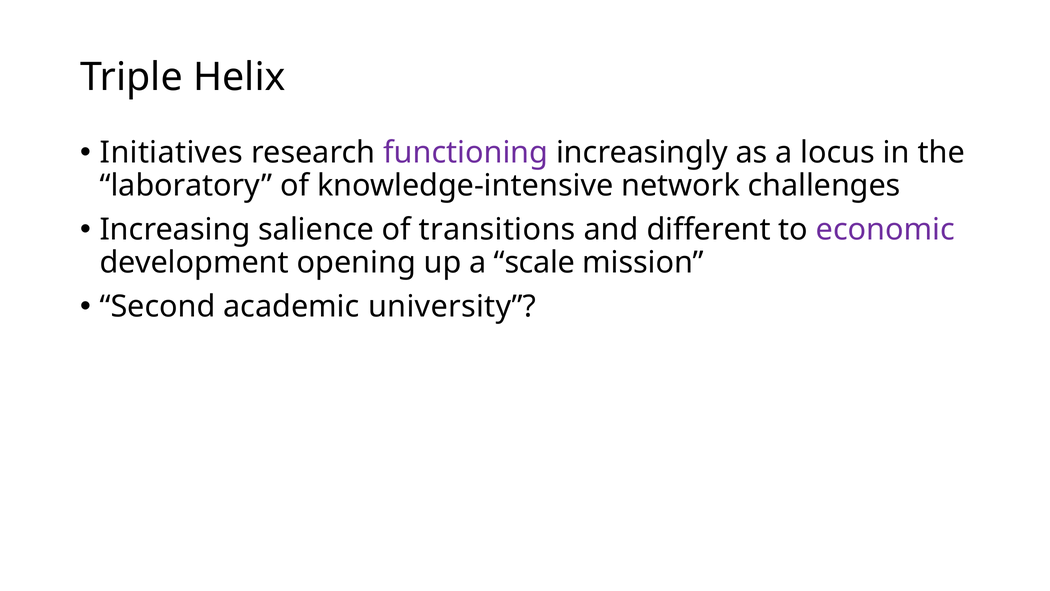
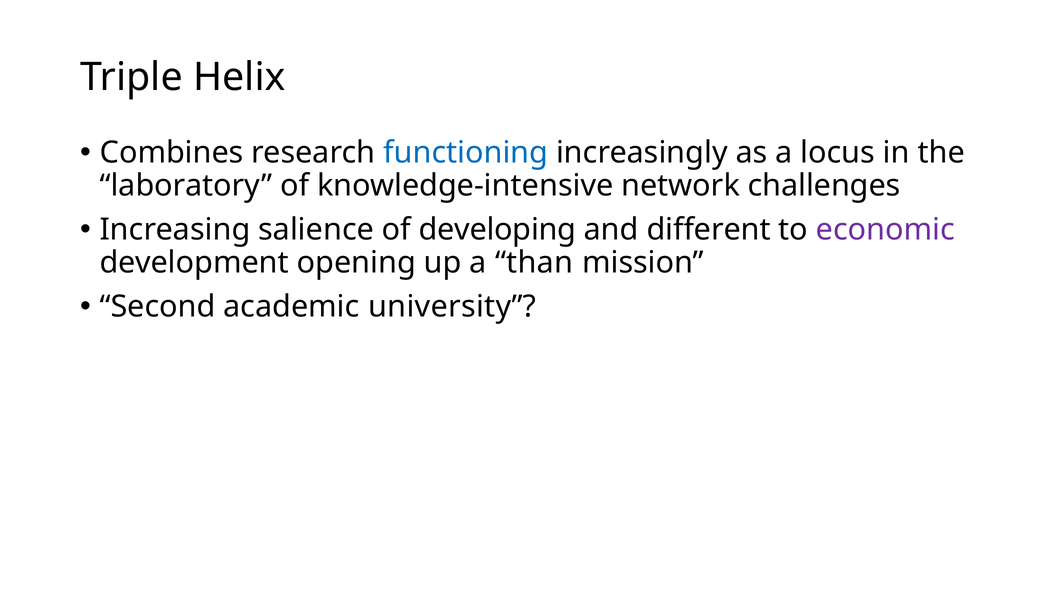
Initiatives: Initiatives -> Combines
functioning colour: purple -> blue
transitions: transitions -> developing
scale: scale -> than
